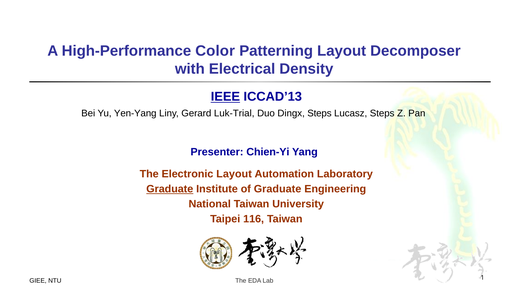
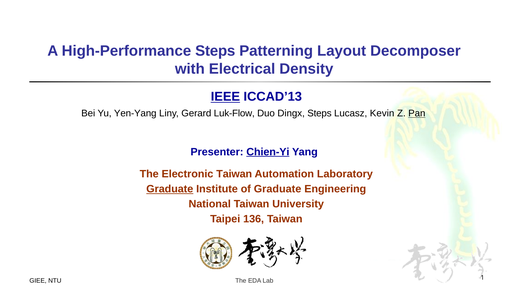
High-Performance Color: Color -> Steps
Luk-Trial: Luk-Trial -> Luk-Flow
Lucasz Steps: Steps -> Kevin
Pan underline: none -> present
Chien-Yi underline: none -> present
Electronic Layout: Layout -> Taiwan
116: 116 -> 136
